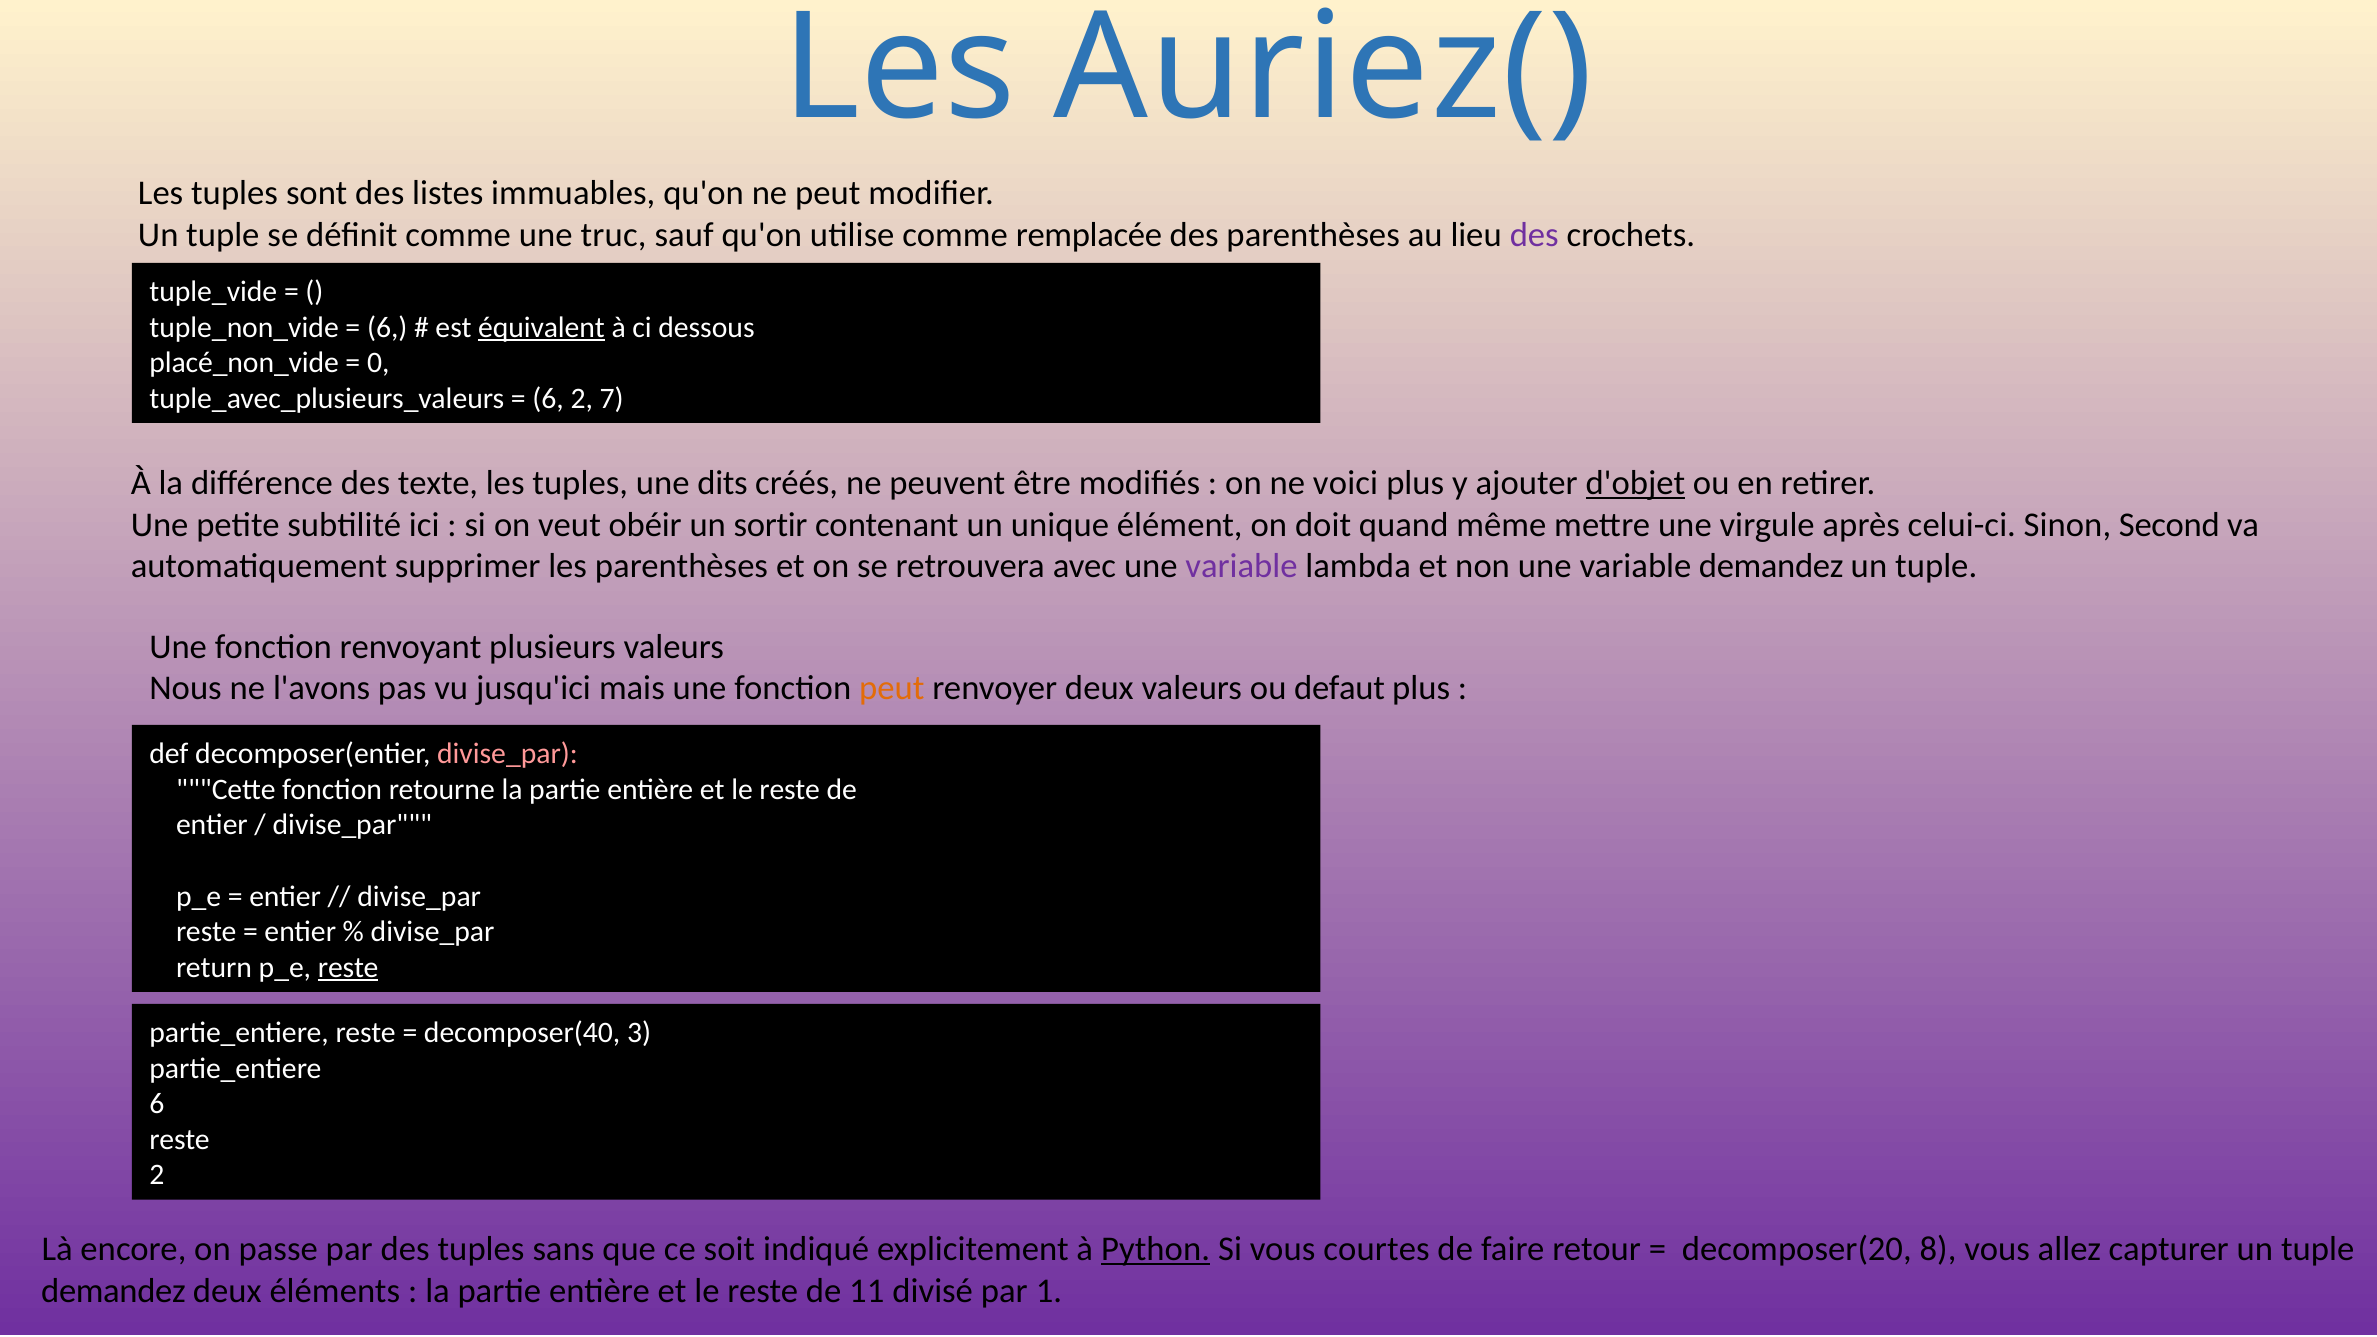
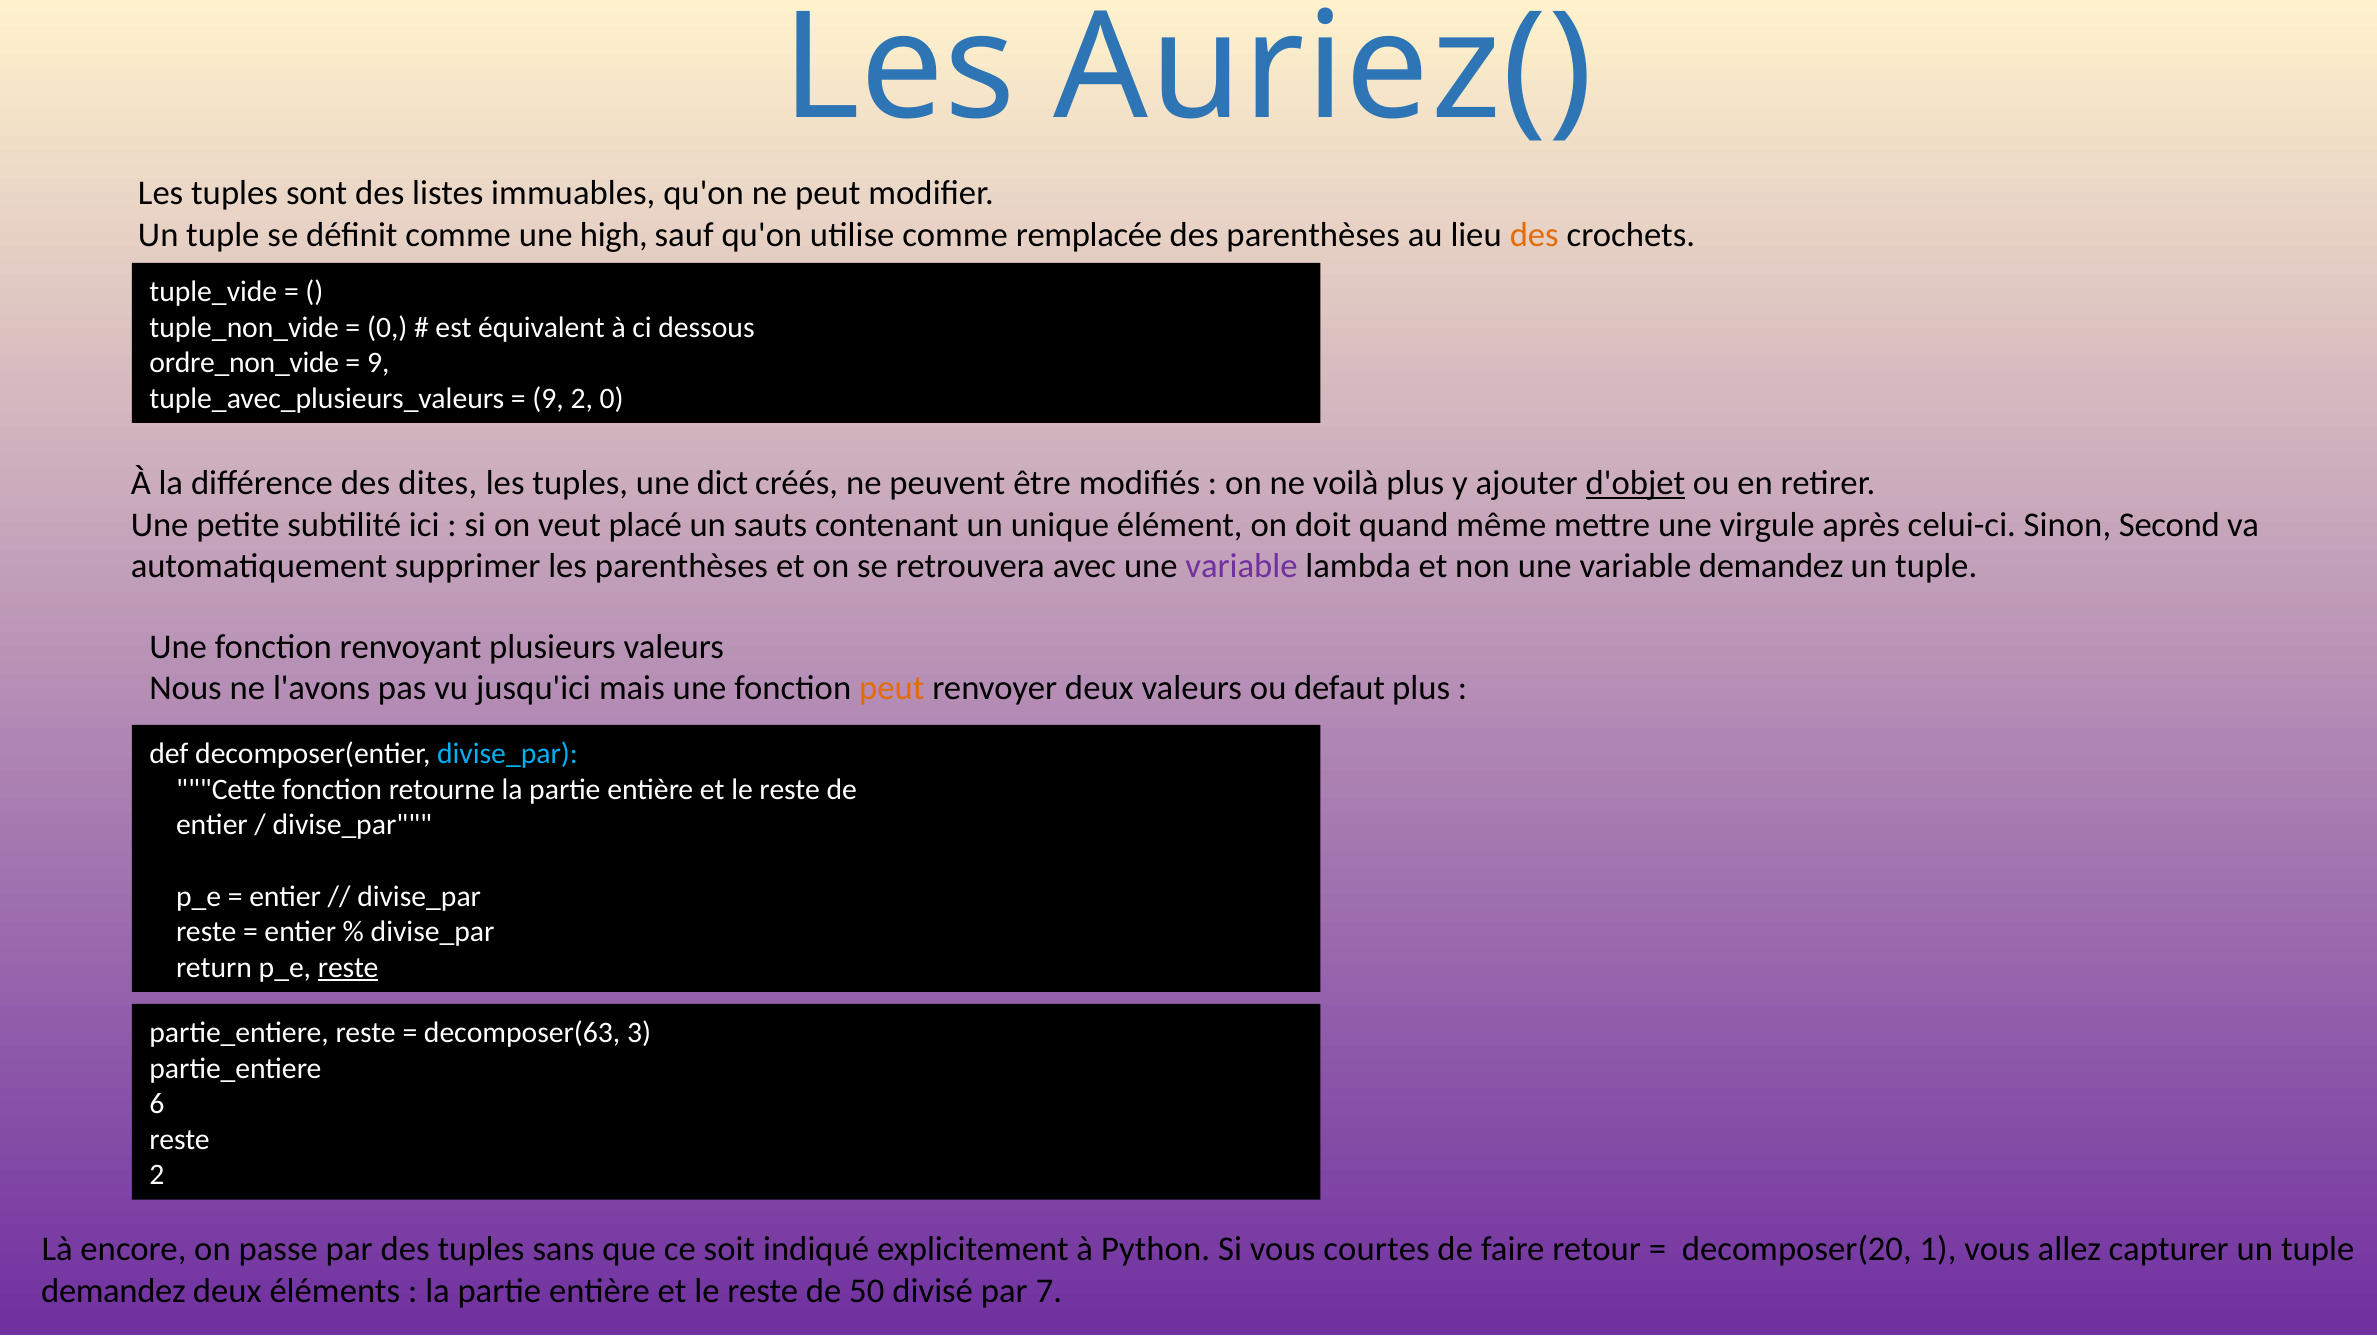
truc: truc -> high
des at (1534, 235) colour: purple -> orange
6 at (387, 327): 6 -> 0
équivalent underline: present -> none
placé_non_vide: placé_non_vide -> ordre_non_vide
0 at (378, 363): 0 -> 9
6 at (548, 399): 6 -> 9
2 7: 7 -> 0
texte: texte -> dites
dits: dits -> dict
voici: voici -> voilà
obéir: obéir -> placé
sortir: sortir -> sauts
divise_par at (507, 754) colour: pink -> light blue
decomposer(40: decomposer(40 -> decomposer(63
Python underline: present -> none
8: 8 -> 1
11: 11 -> 50
1: 1 -> 7
